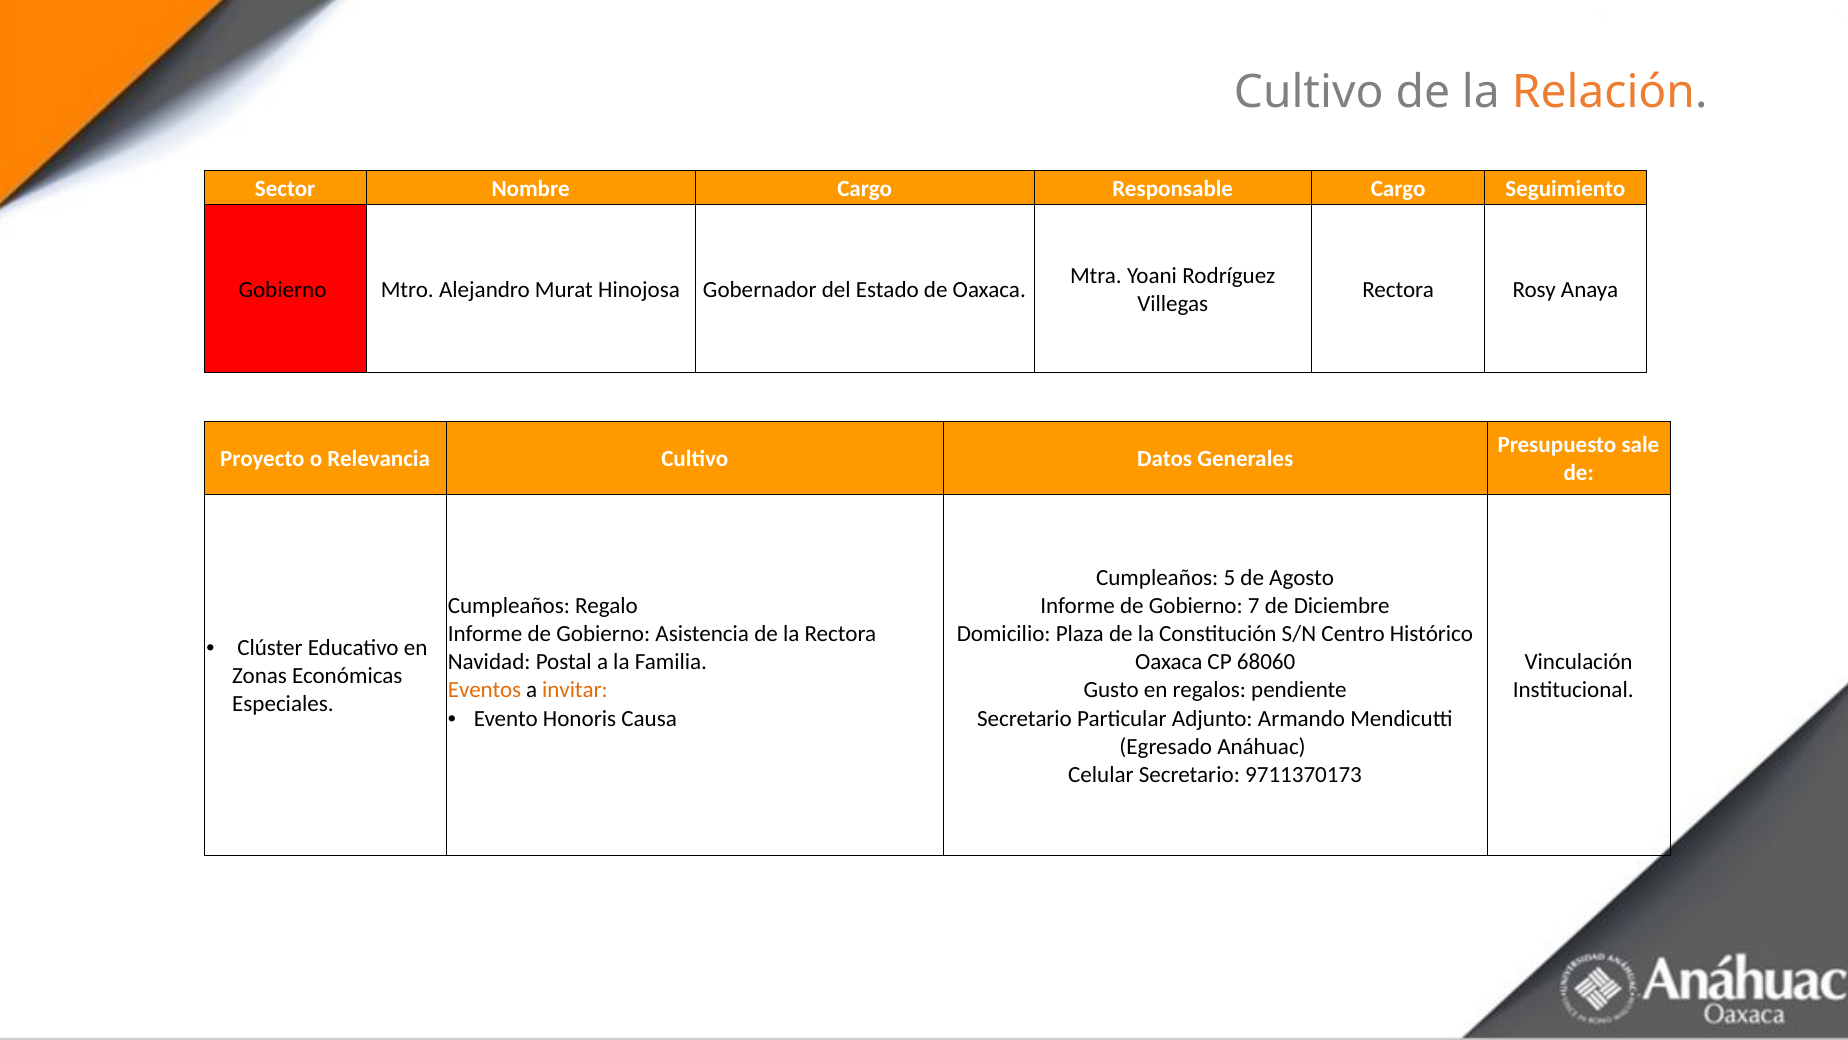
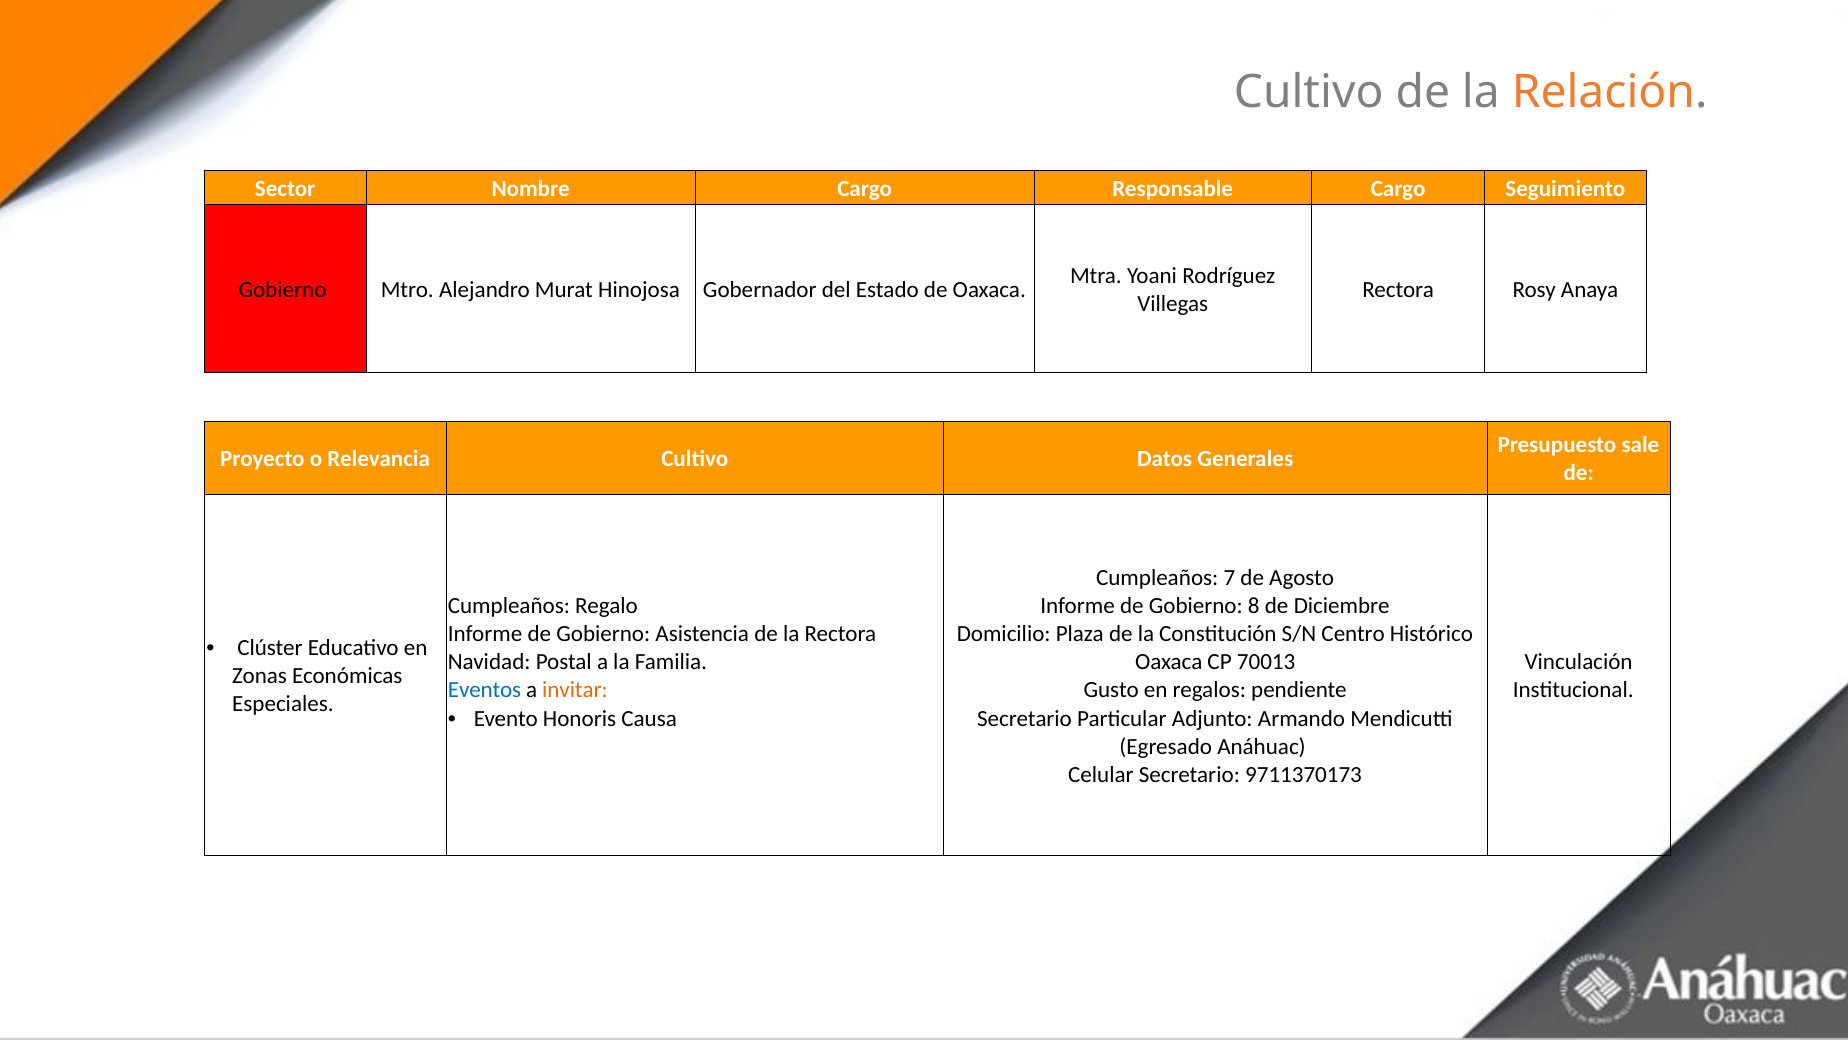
5: 5 -> 7
7: 7 -> 8
68060: 68060 -> 70013
Eventos colour: orange -> blue
